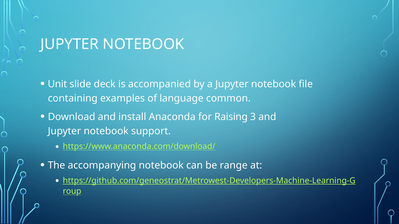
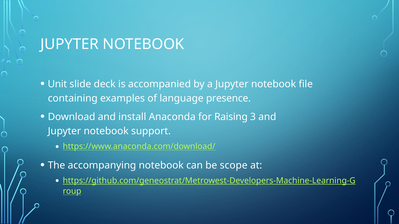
common: common -> presence
range: range -> scope
